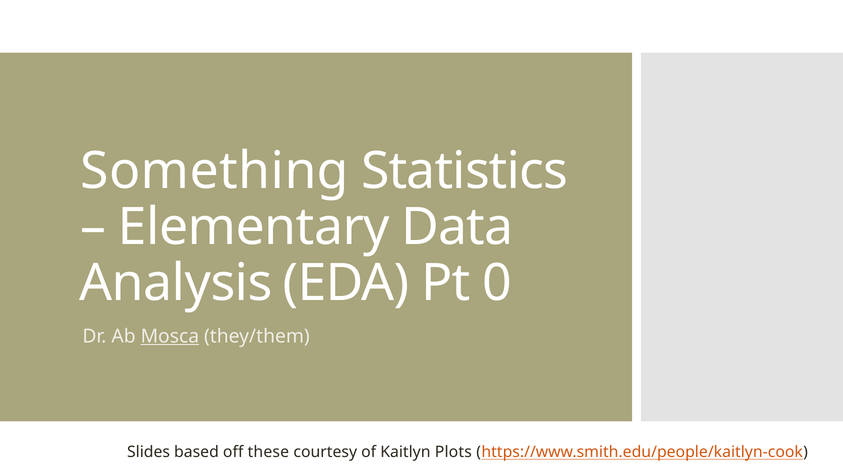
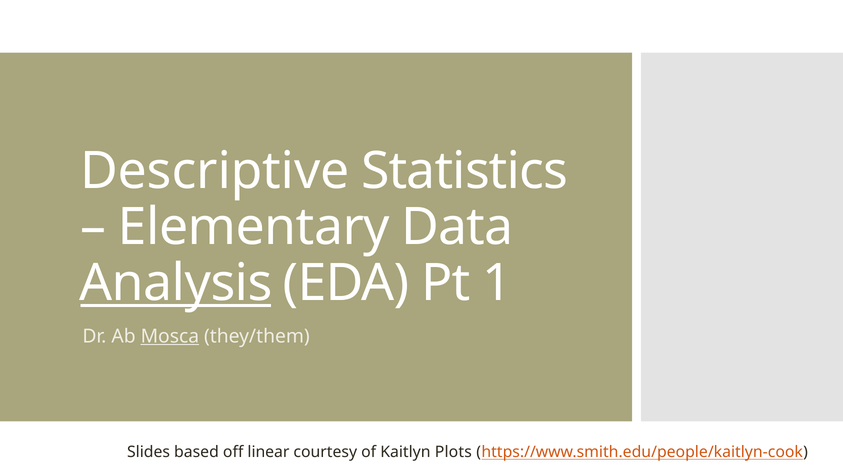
Something: Something -> Descriptive
Analysis underline: none -> present
0: 0 -> 1
these: these -> linear
